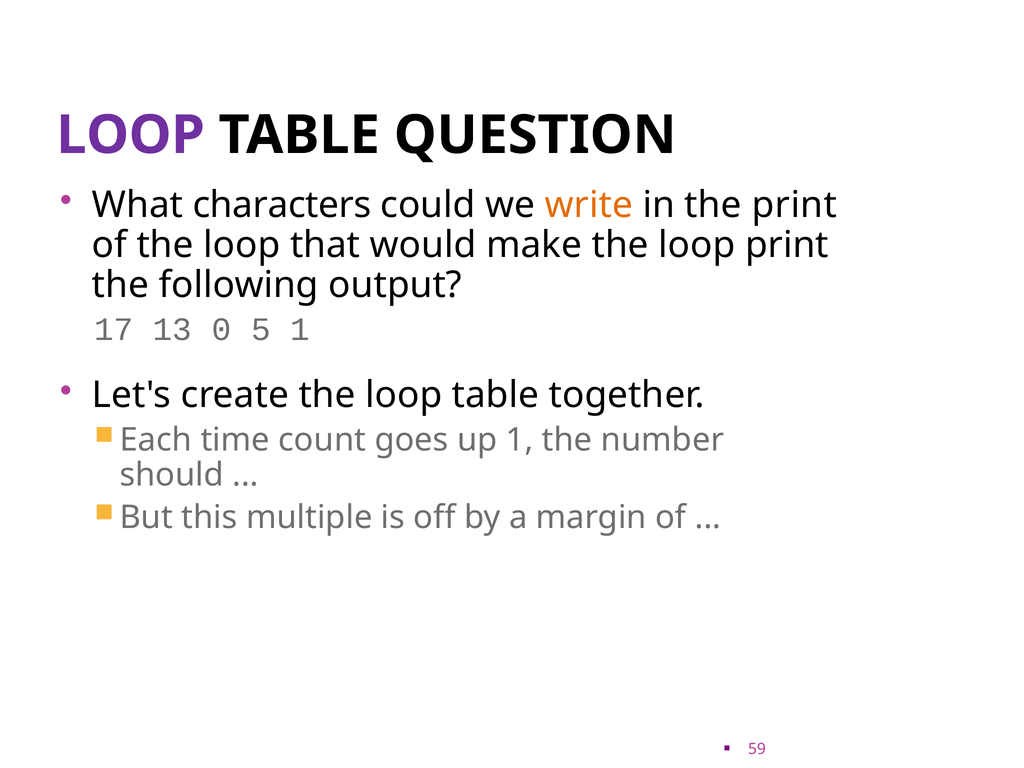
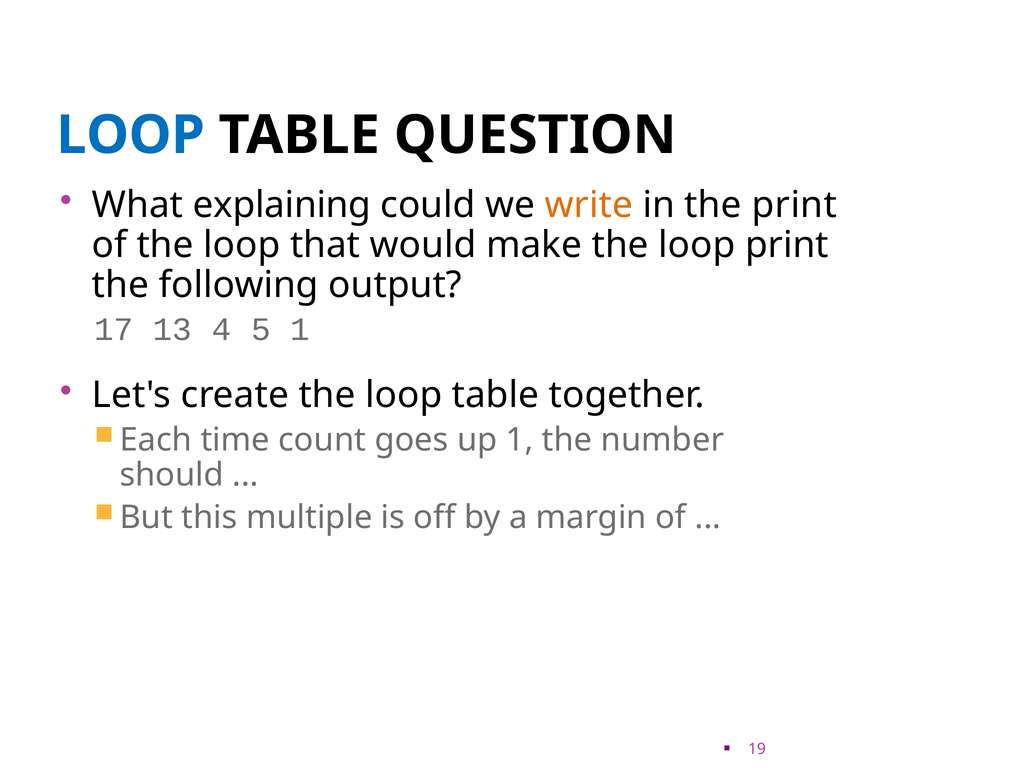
LOOP at (131, 135) colour: purple -> blue
characters: characters -> explaining
0: 0 -> 4
59: 59 -> 19
